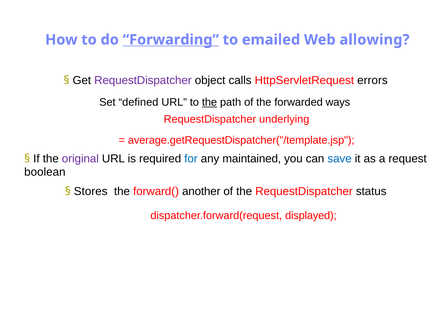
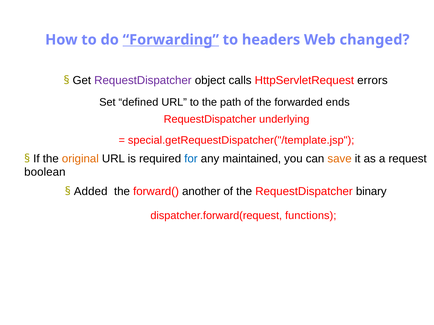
emailed: emailed -> headers
allowing: allowing -> changed
the at (209, 102) underline: present -> none
ways: ways -> ends
average.getRequestDispatcher("/template.jsp: average.getRequestDispatcher("/template.jsp -> special.getRequestDispatcher("/template.jsp
original colour: purple -> orange
save colour: blue -> orange
Stores: Stores -> Added
status: status -> binary
displayed: displayed -> functions
